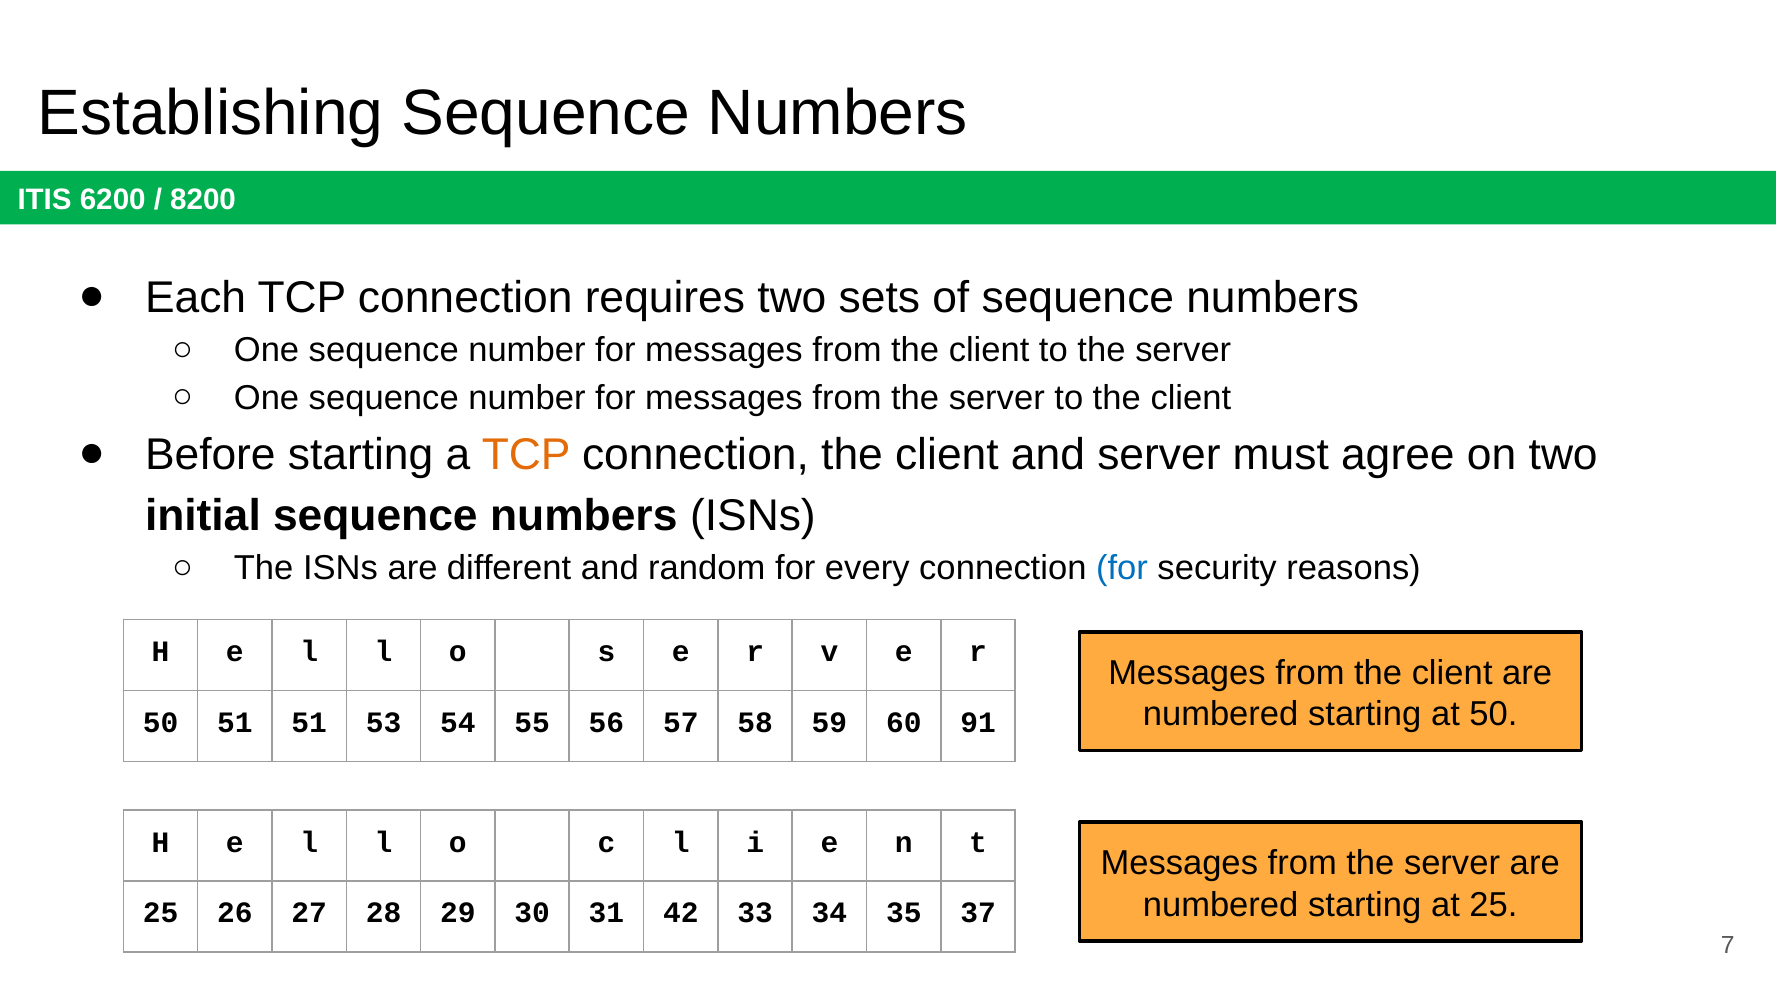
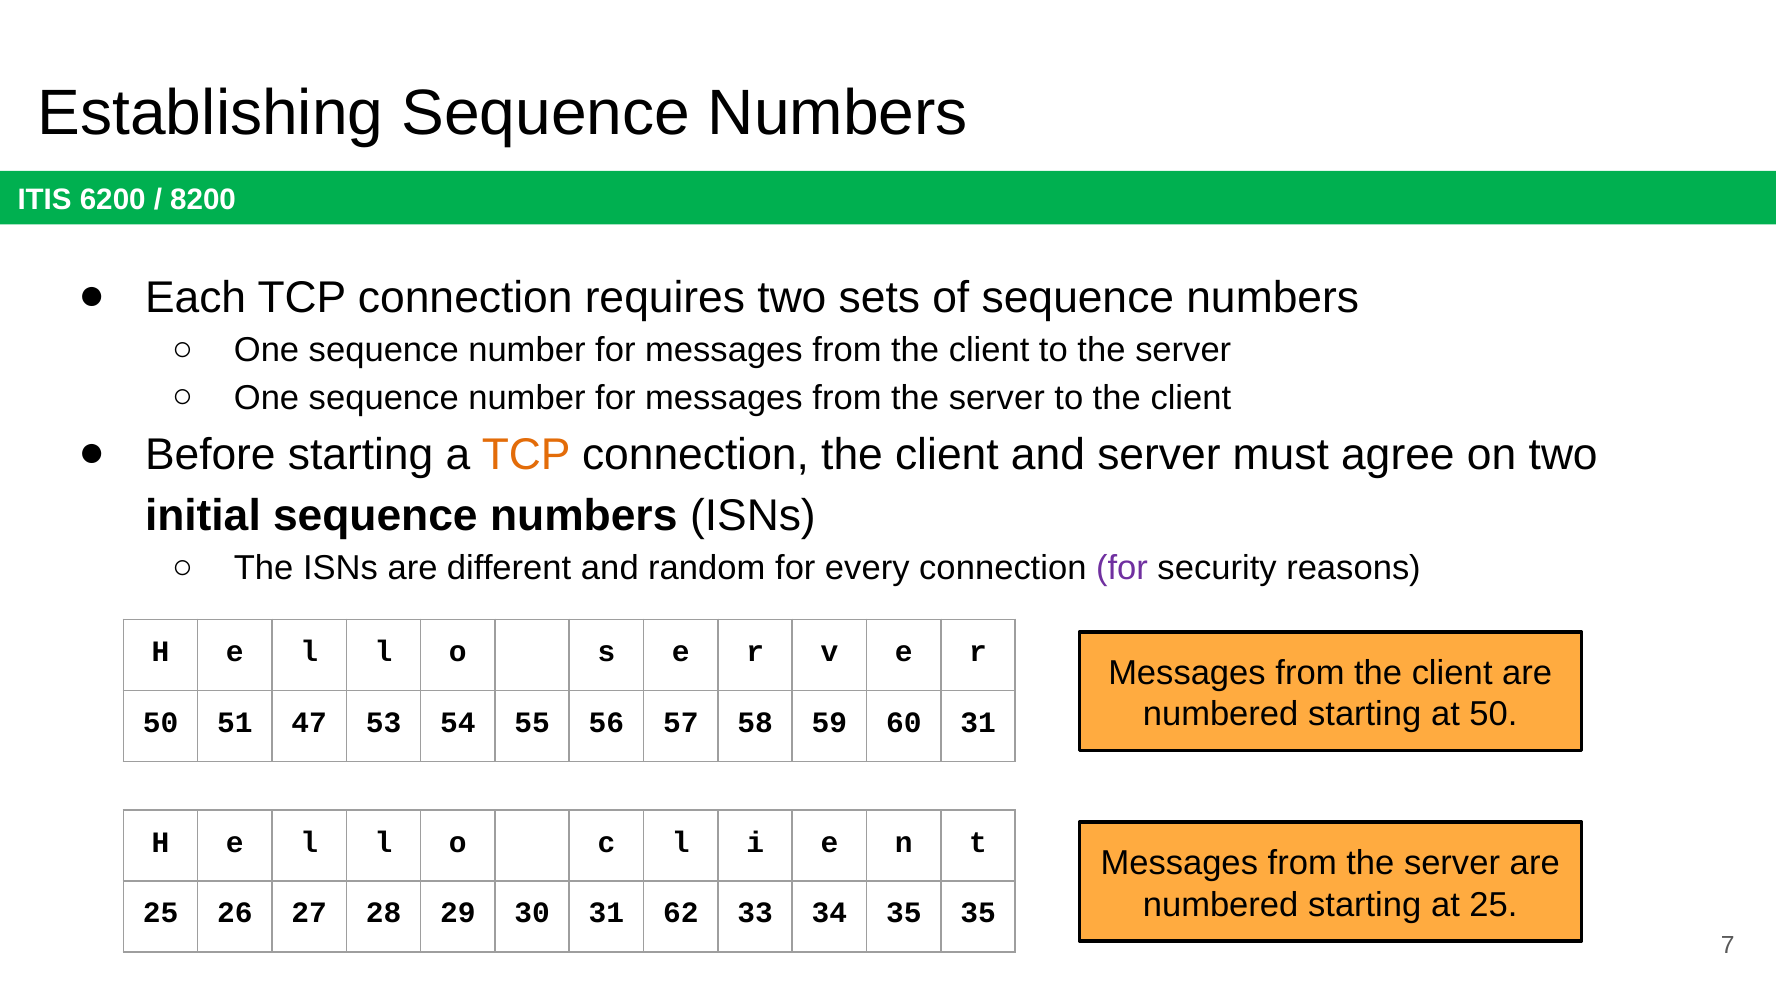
for at (1122, 569) colour: blue -> purple
51 51: 51 -> 47
60 91: 91 -> 31
42: 42 -> 62
35 37: 37 -> 35
